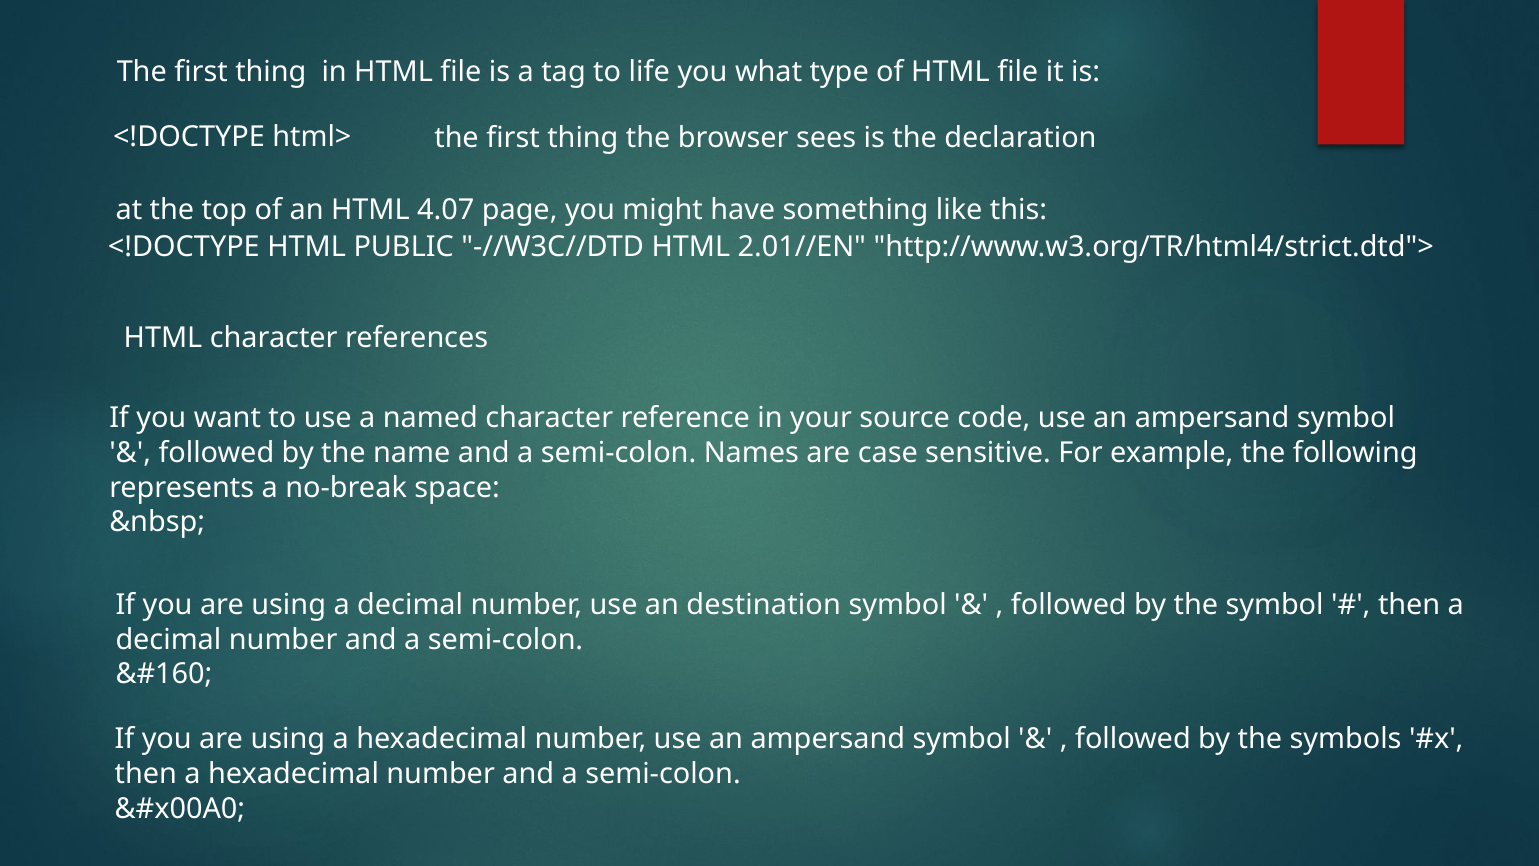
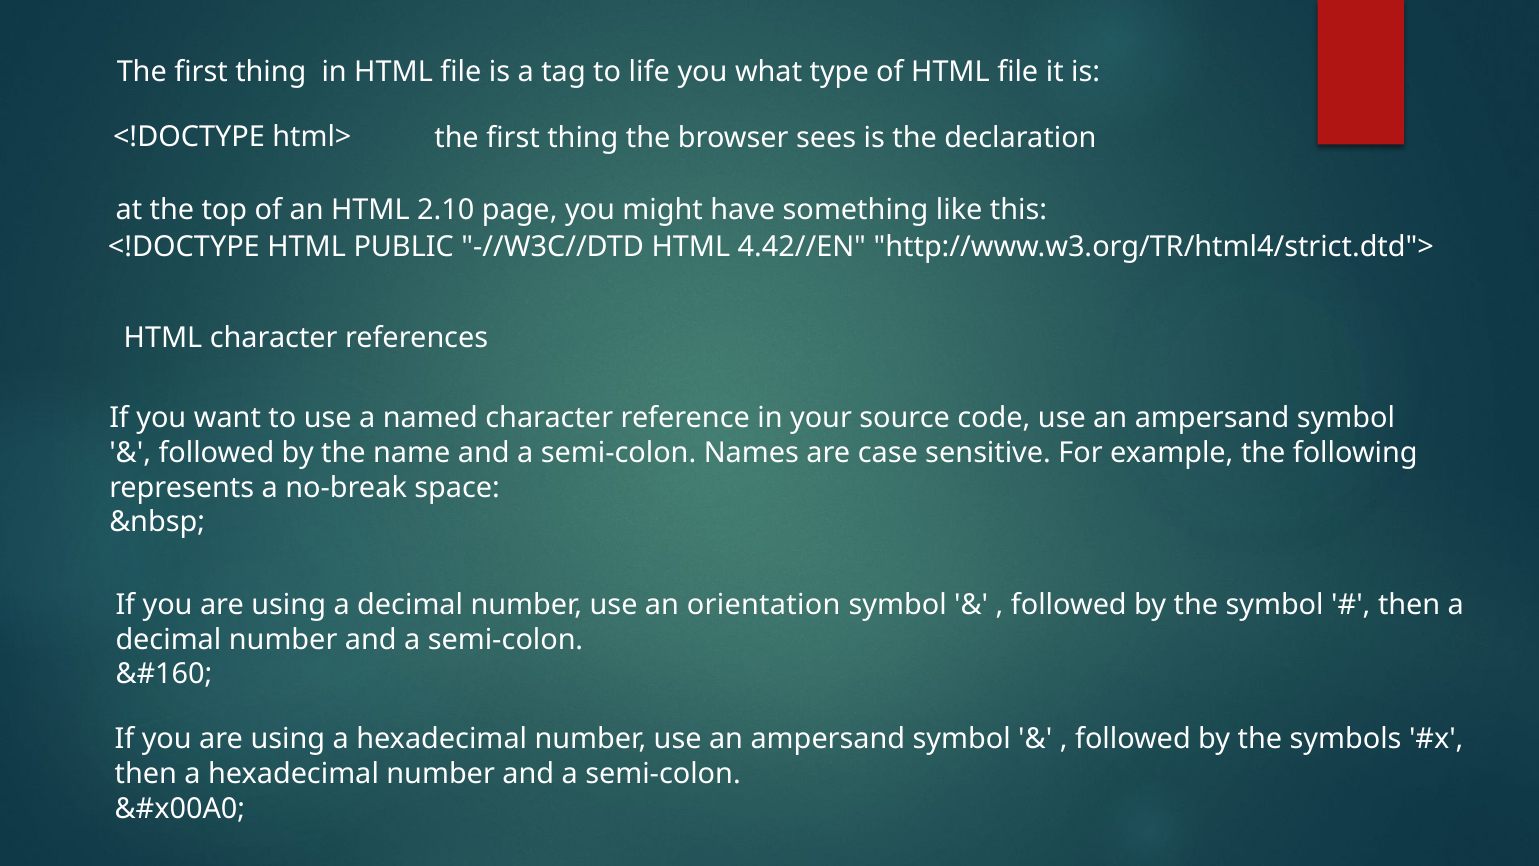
4.07: 4.07 -> 2.10
2.01//EN: 2.01//EN -> 4.42//EN
destination: destination -> orientation
